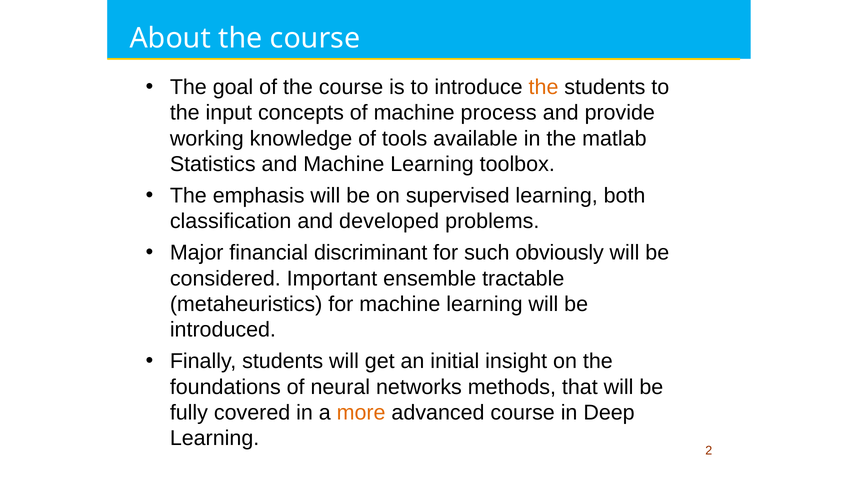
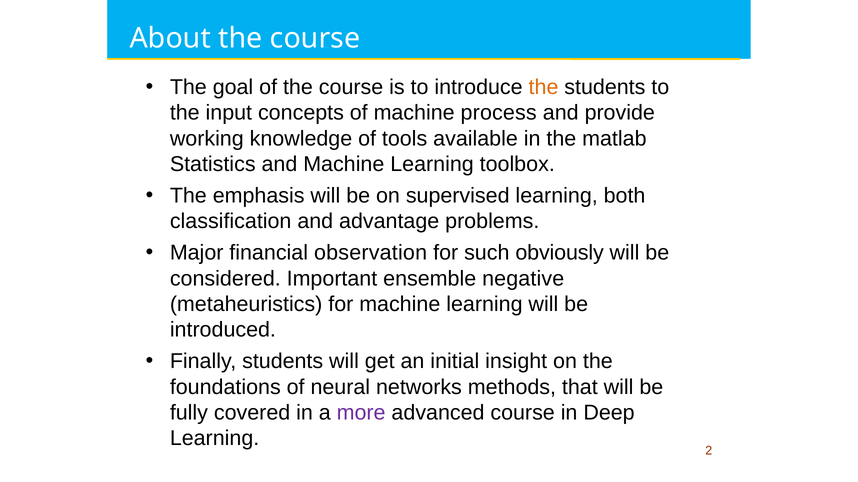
developed: developed -> advantage
discriminant: discriminant -> observation
tractable: tractable -> negative
more colour: orange -> purple
